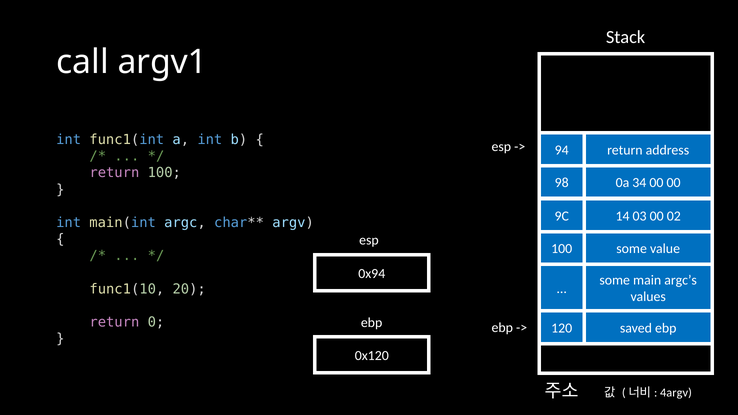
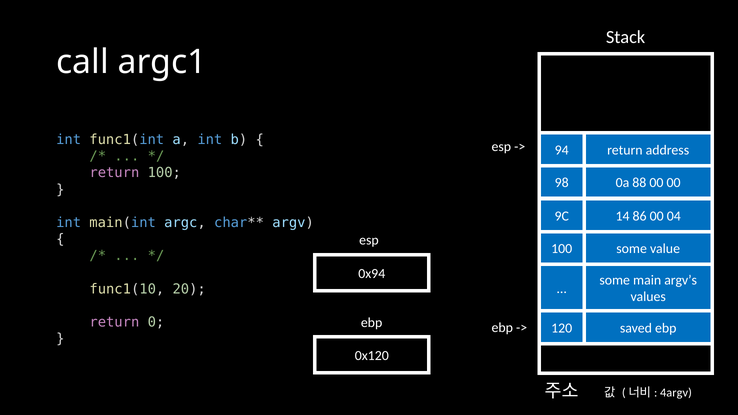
argv1: argv1 -> argc1
34: 34 -> 88
03: 03 -> 86
02: 02 -> 04
argc’s: argc’s -> argv’s
